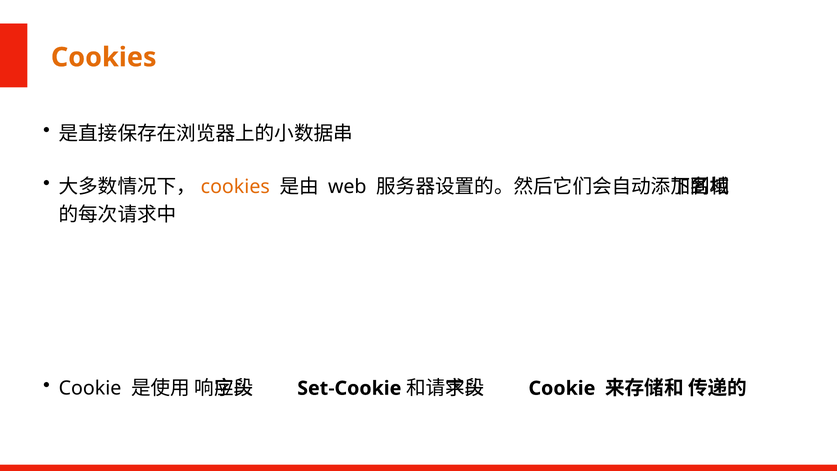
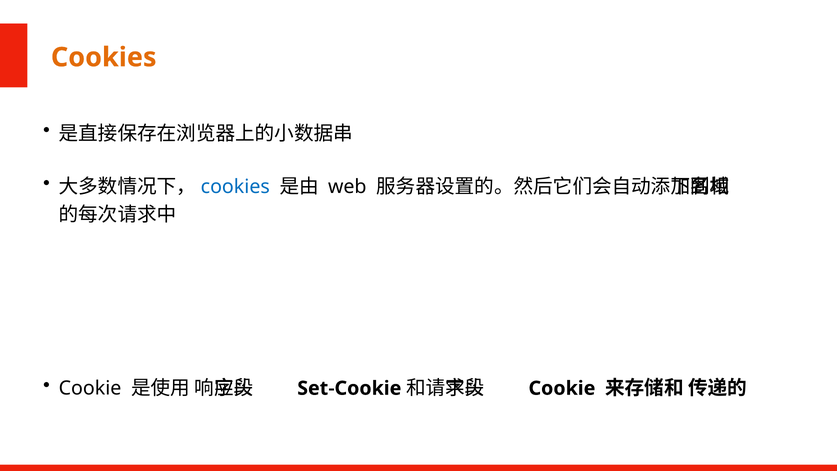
cookies at (235, 187) colour: orange -> blue
